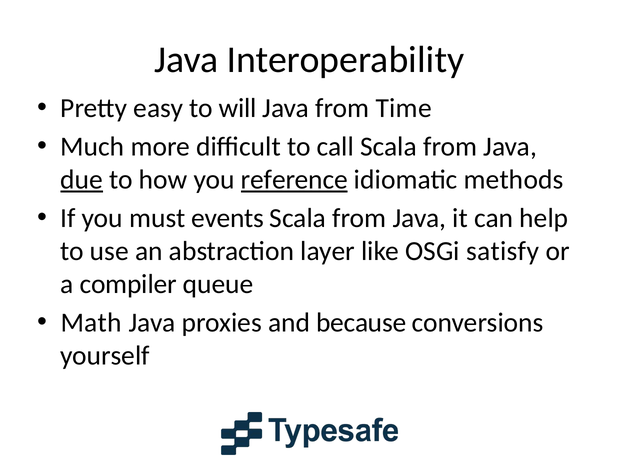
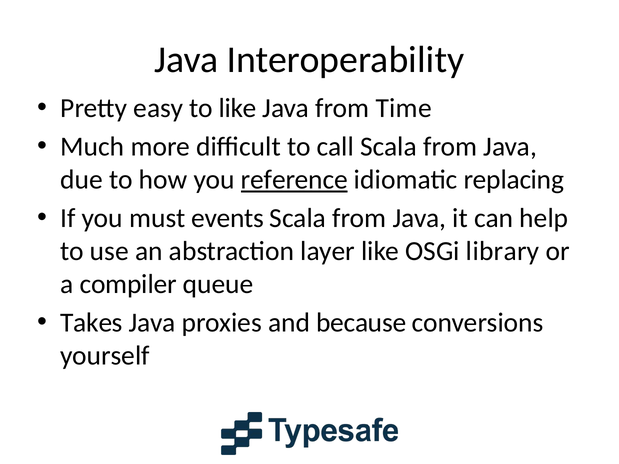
to will: will -> like
due underline: present -> none
methods: methods -> replacing
satisfy: satisfy -> library
Math: Math -> Takes
